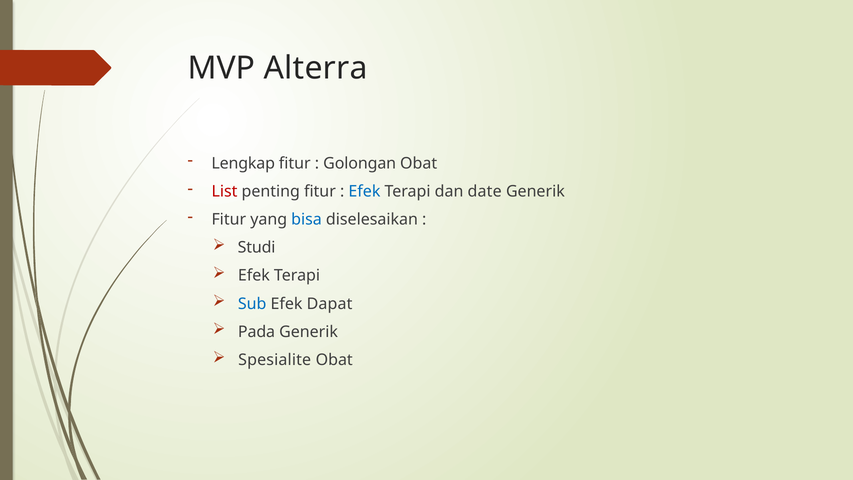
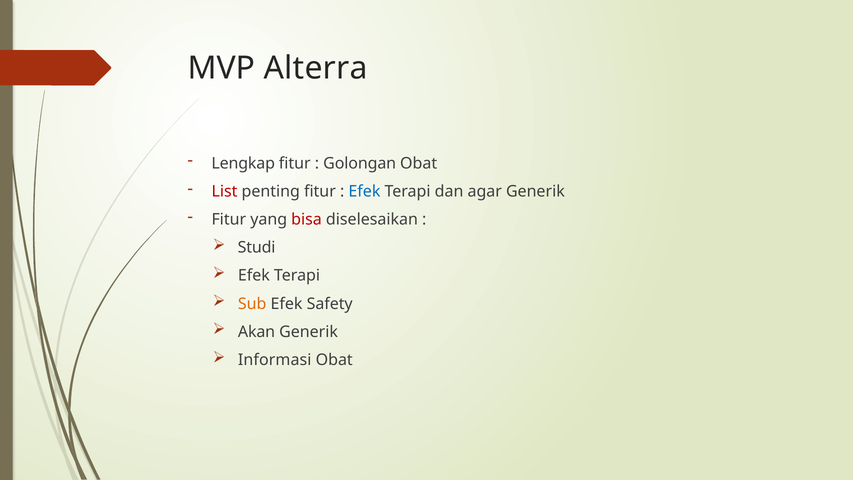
date: date -> agar
bisa colour: blue -> red
Sub colour: blue -> orange
Dapat: Dapat -> Safety
Pada: Pada -> Akan
Spesialite: Spesialite -> Informasi
